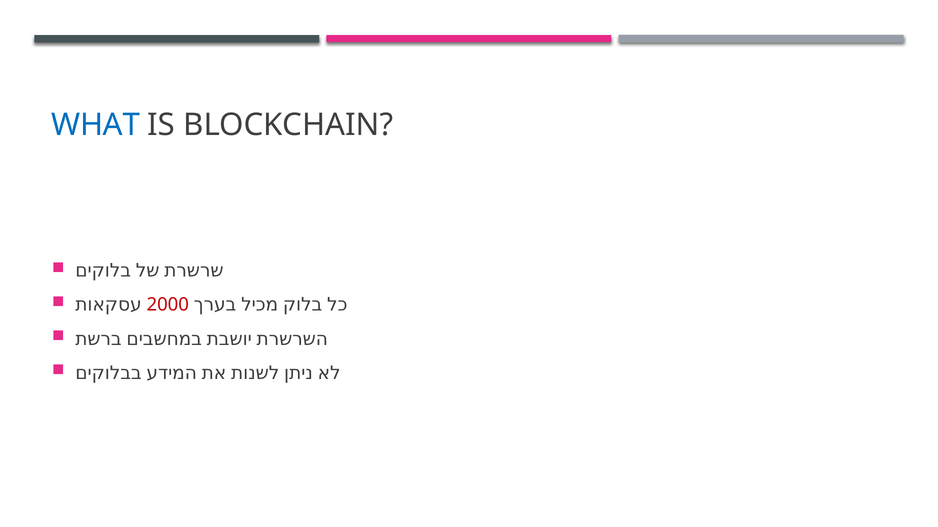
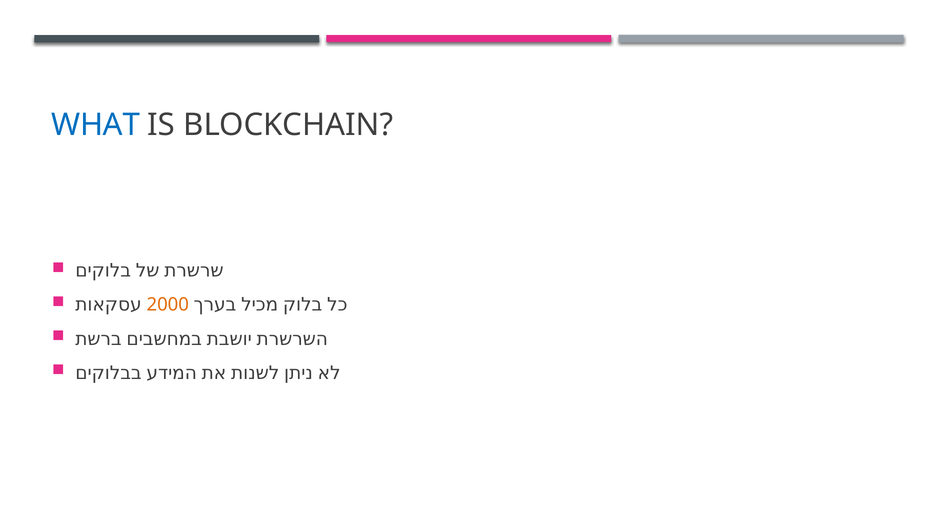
2000 colour: red -> orange
